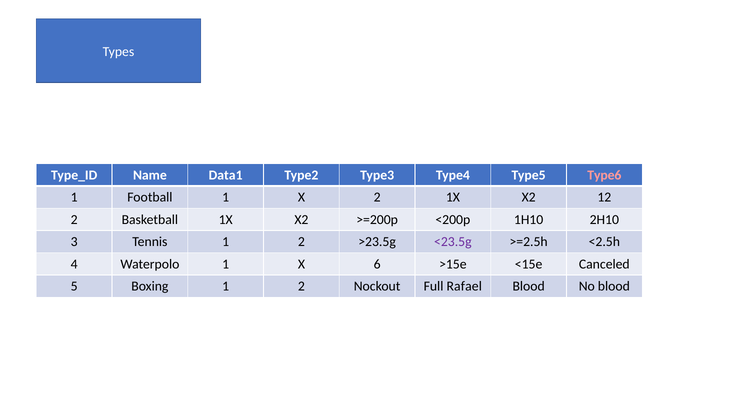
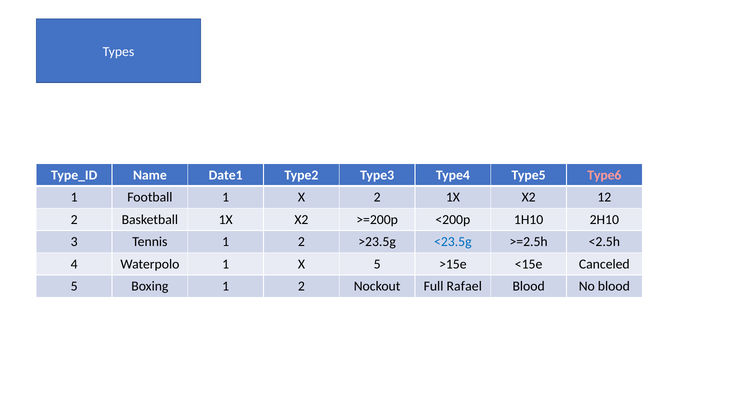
Data1: Data1 -> Date1
<23.5g colour: purple -> blue
X 6: 6 -> 5
